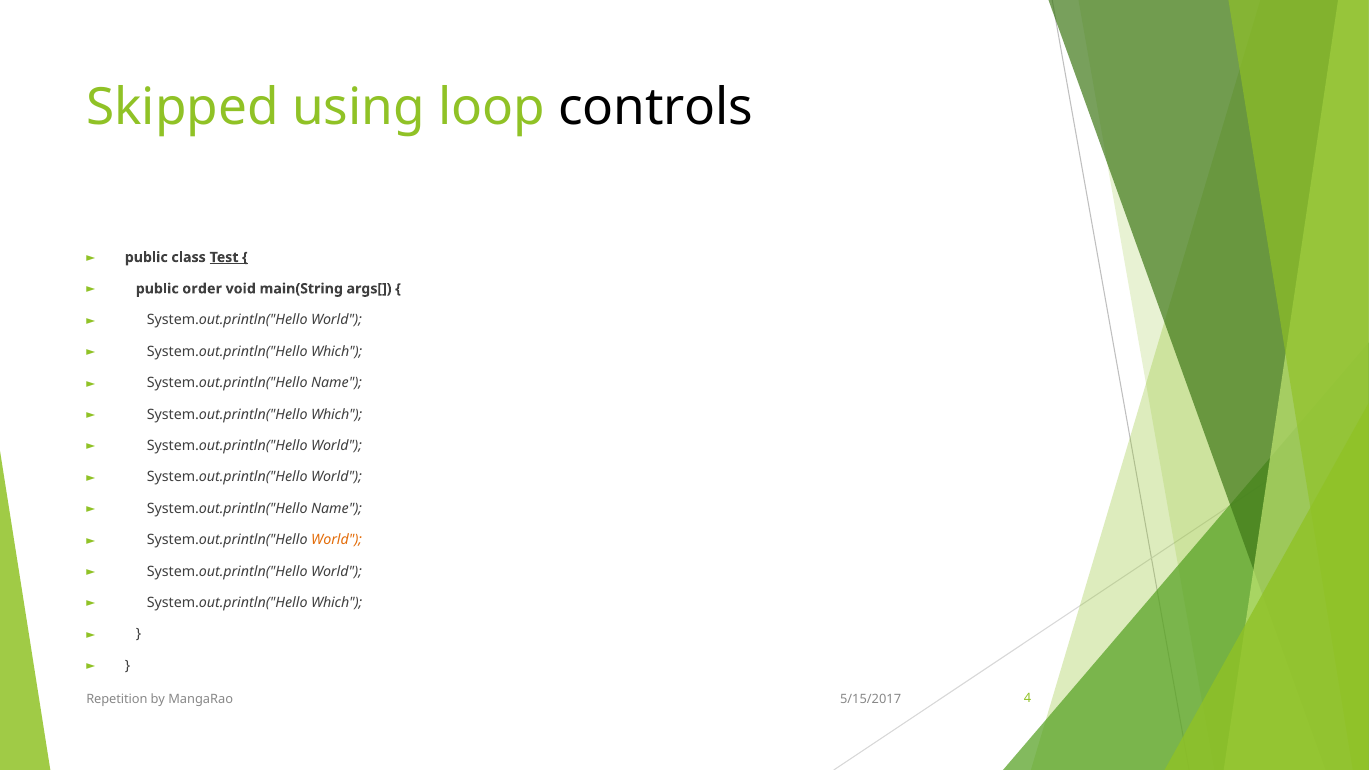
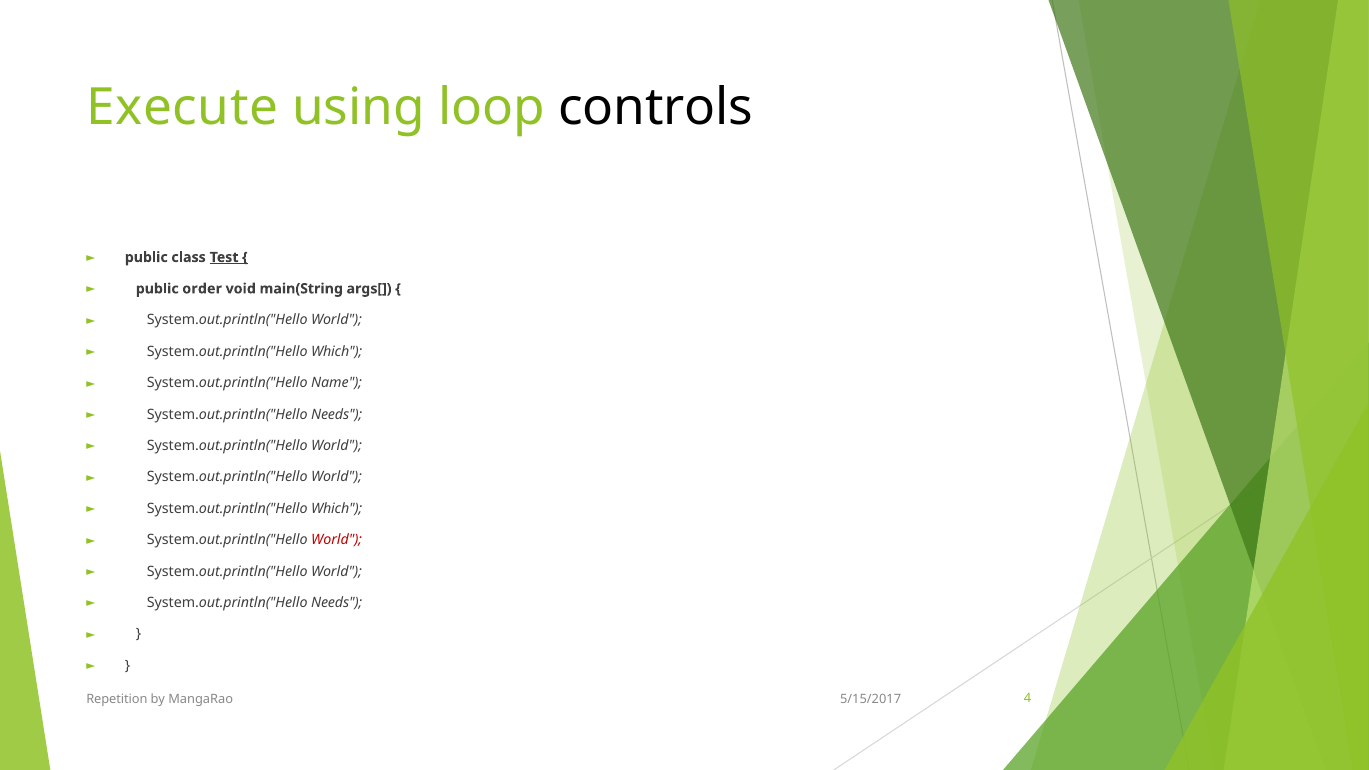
Skipped: Skipped -> Execute
Which at (337, 414): Which -> Needs
Name at (337, 509): Name -> Which
World at (337, 540) colour: orange -> red
Which at (337, 603): Which -> Needs
